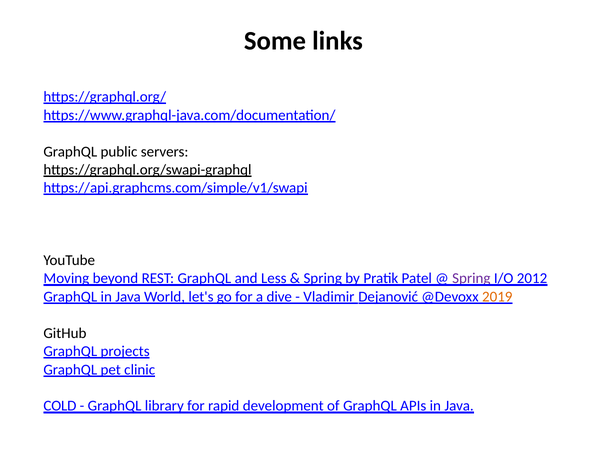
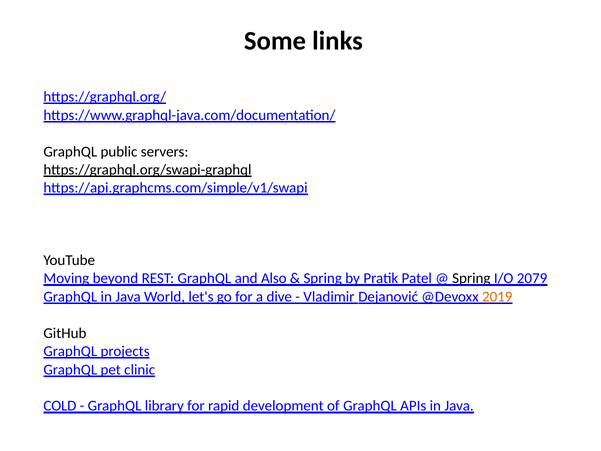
Less: Less -> Also
Spring at (471, 278) colour: purple -> black
2012: 2012 -> 2079
